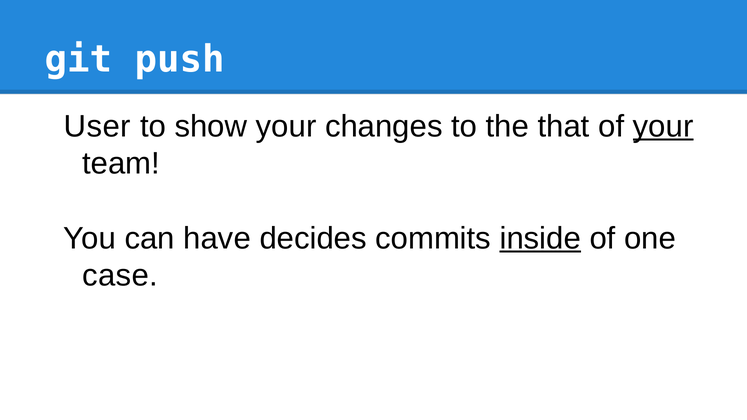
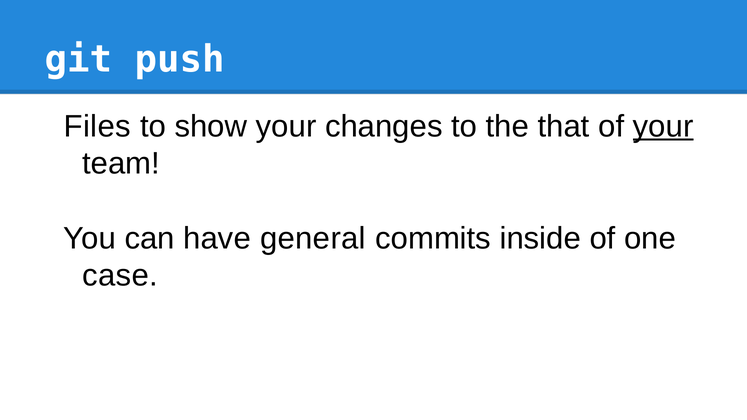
User: User -> Files
decides: decides -> general
inside underline: present -> none
